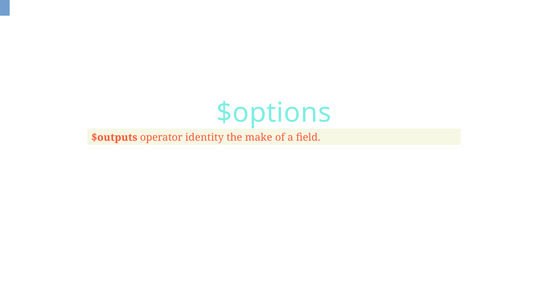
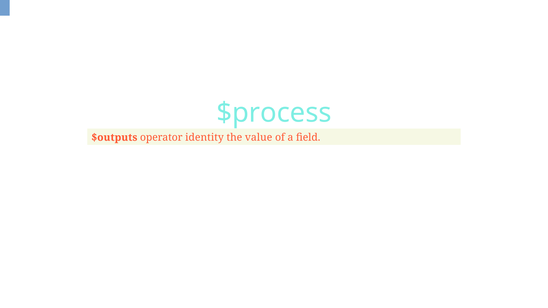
$options: $options -> $process
make: make -> value
